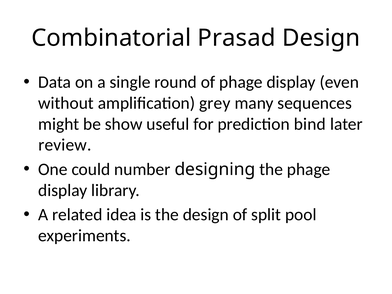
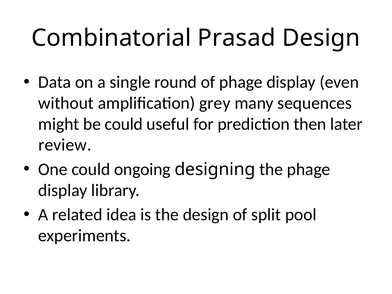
be show: show -> could
bind: bind -> then
number: number -> ongoing
